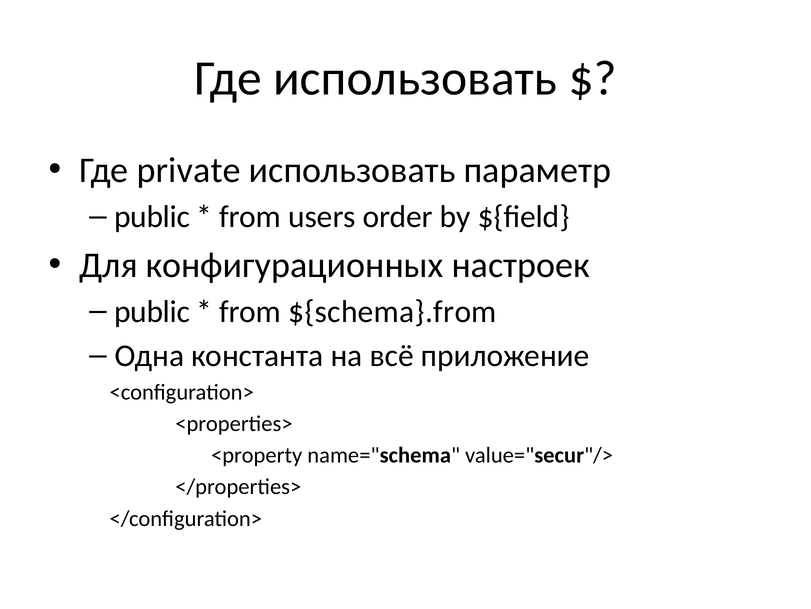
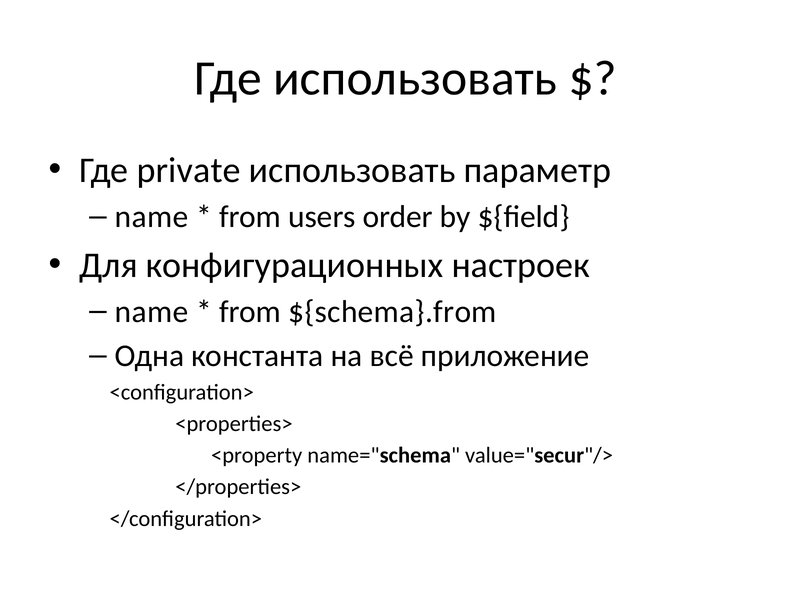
public at (152, 217): public -> name
public at (152, 311): public -> name
